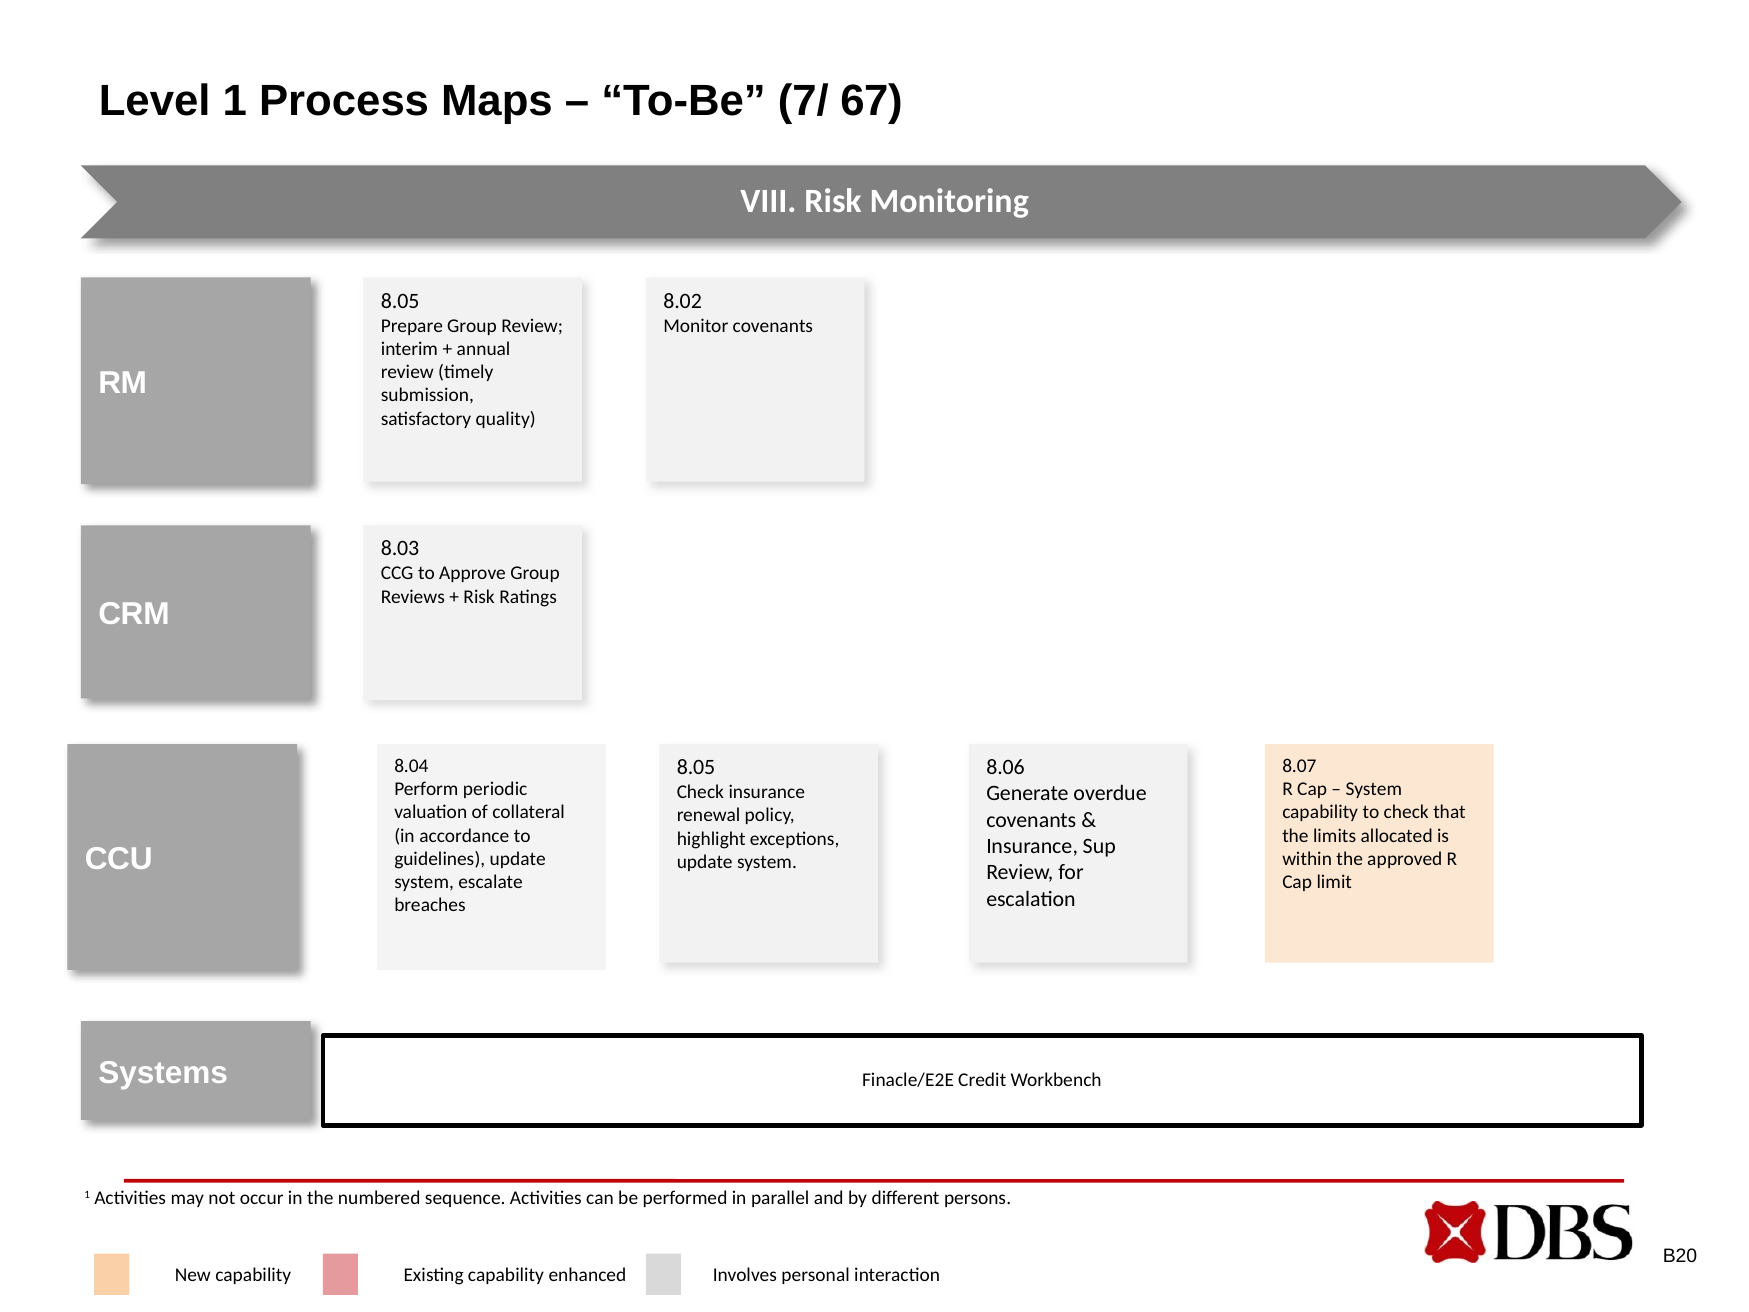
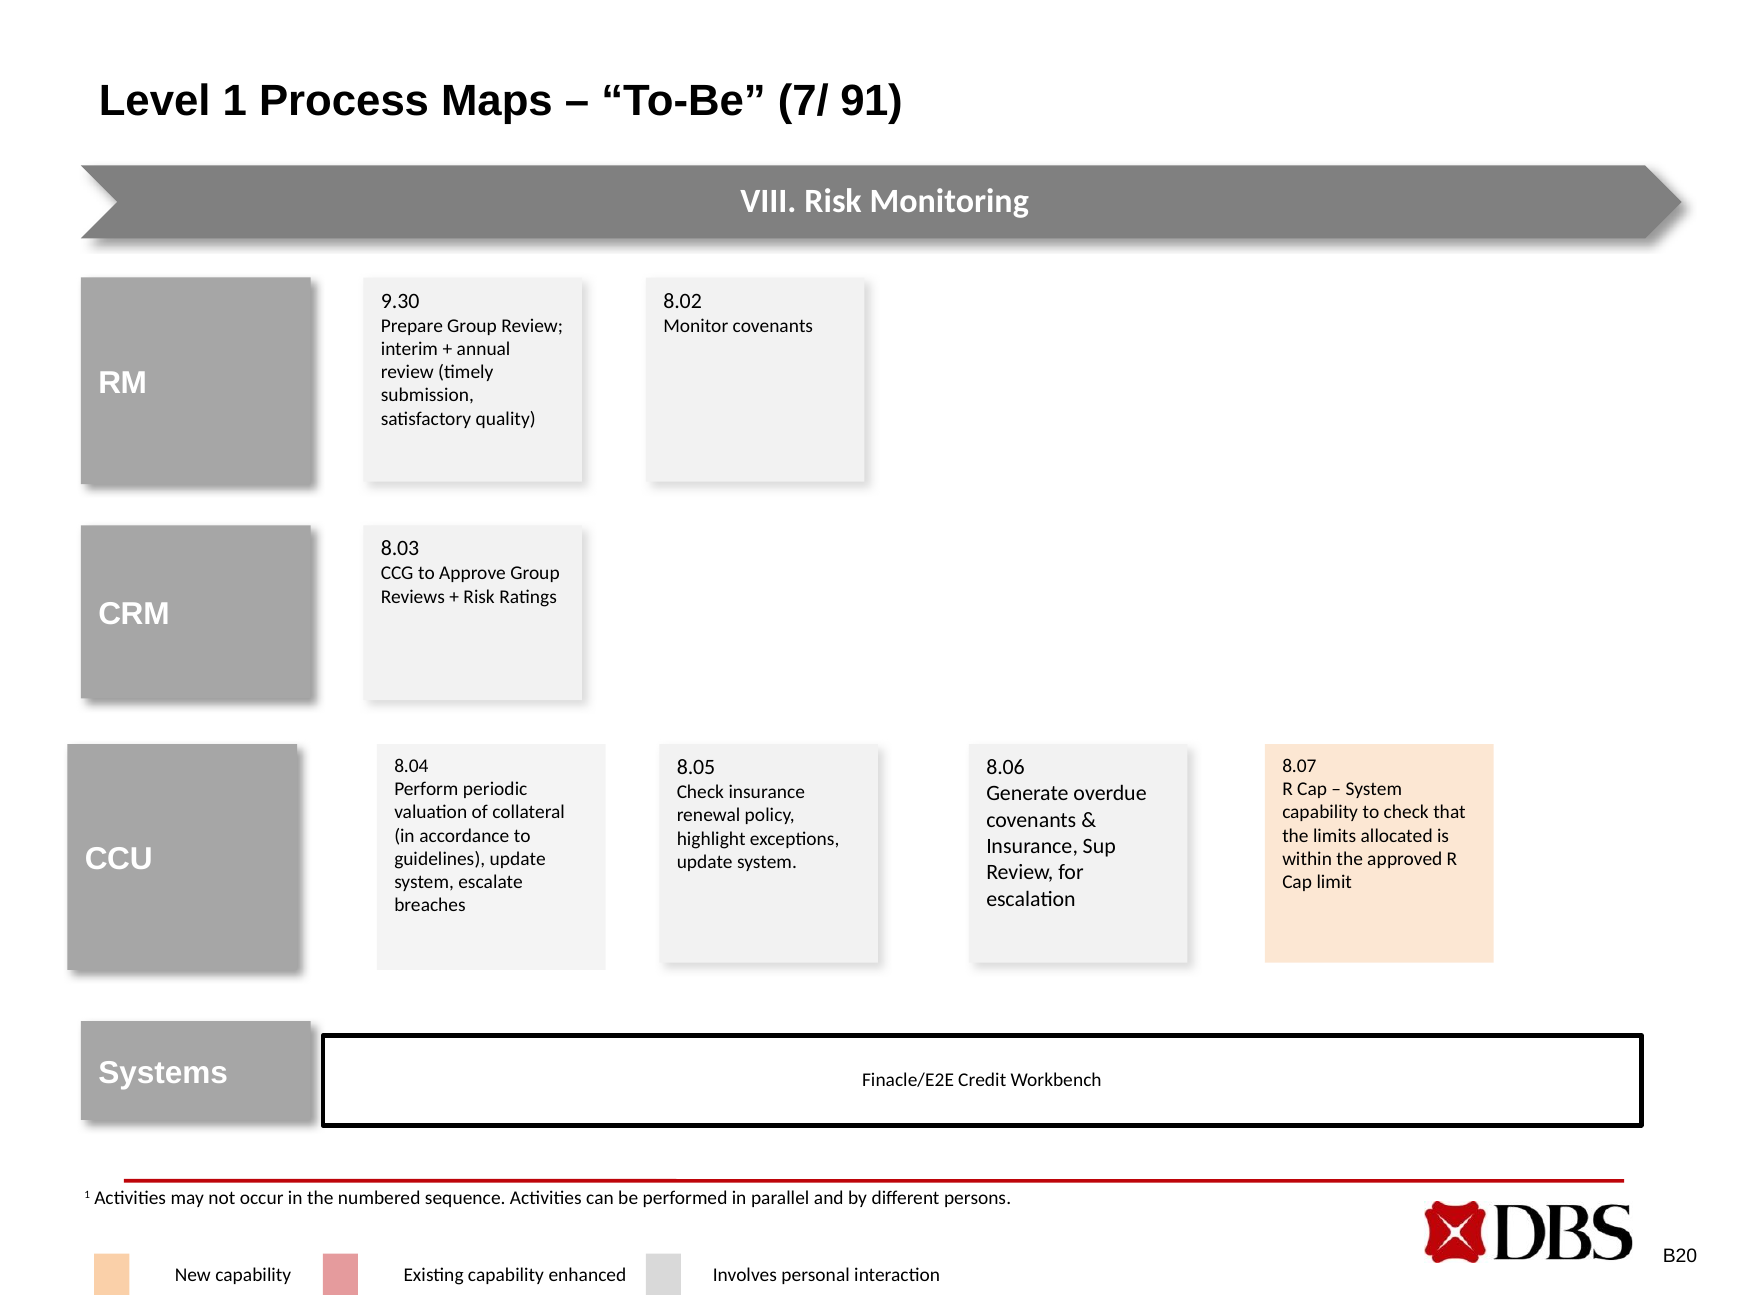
67: 67 -> 91
8.05 at (400, 301): 8.05 -> 9.30
